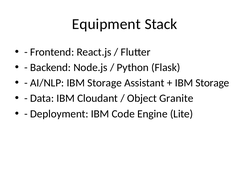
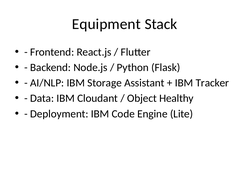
Storage at (212, 83): Storage -> Tracker
Granite: Granite -> Healthy
